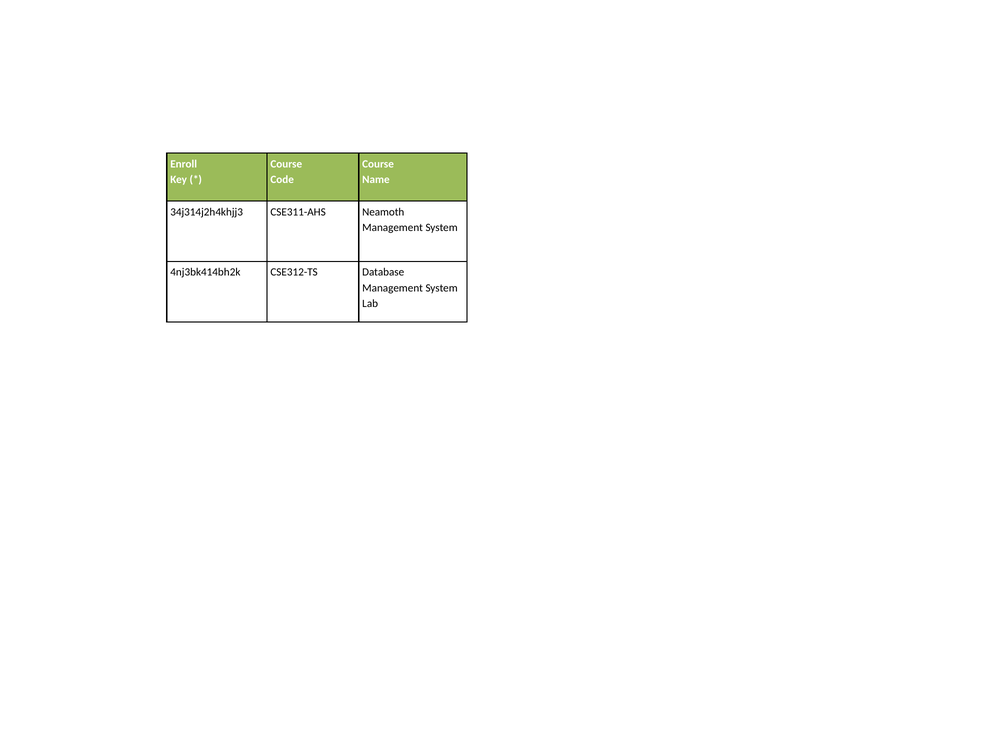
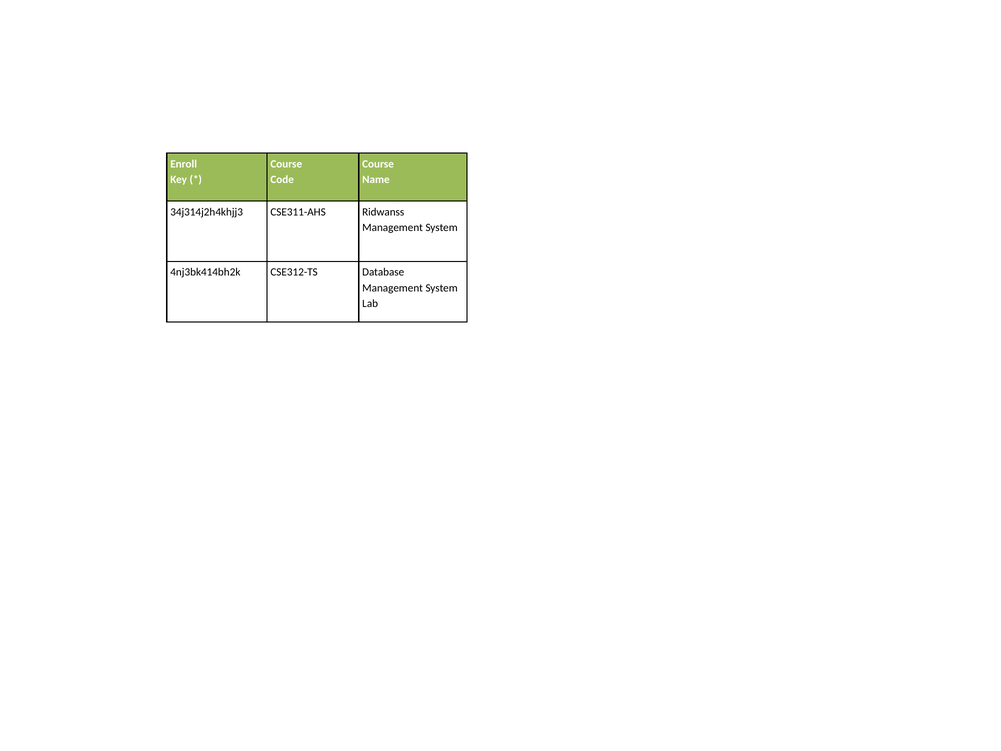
Neamoth: Neamoth -> Ridwanss
